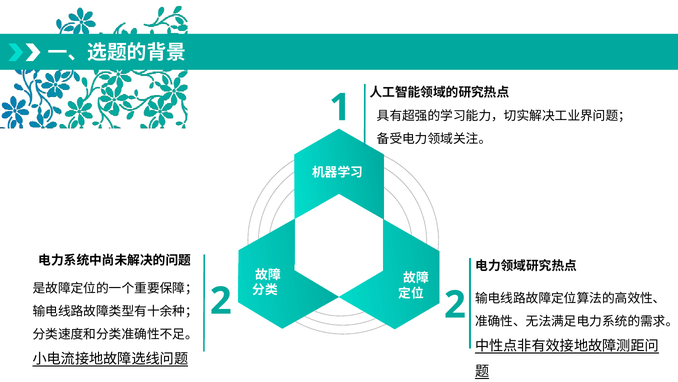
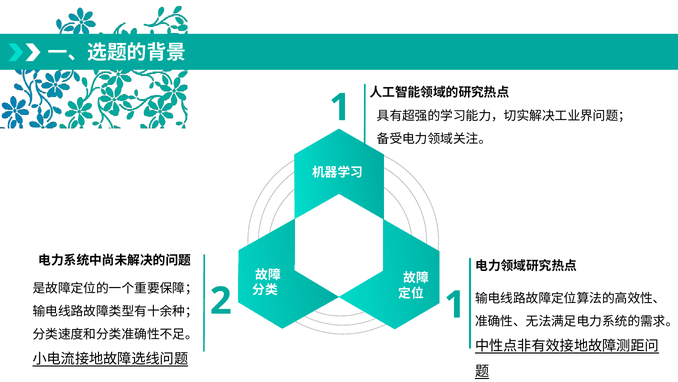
2 2: 2 -> 1
